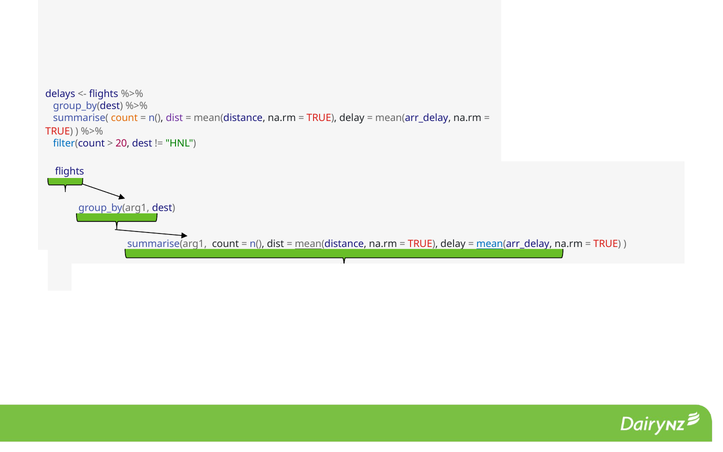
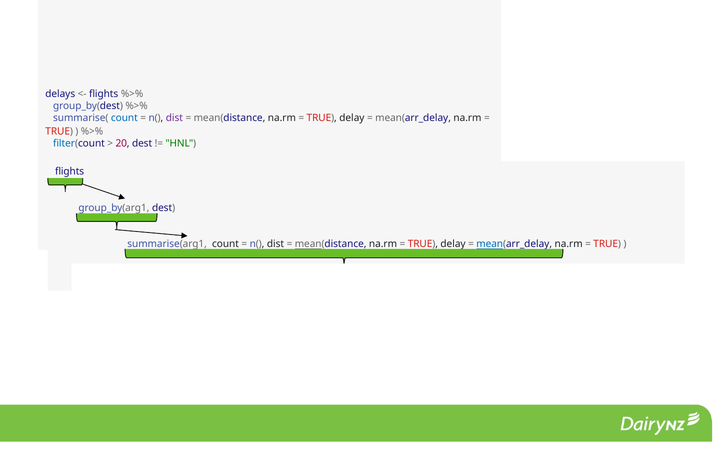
count at (124, 118) colour: orange -> blue
